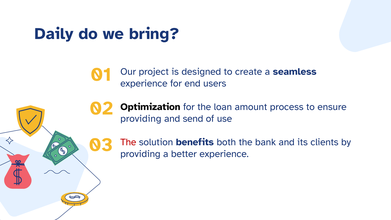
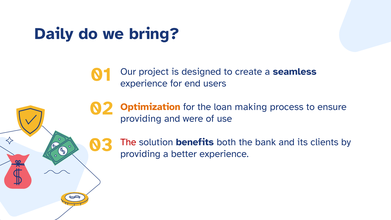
Optimization colour: black -> orange
amount: amount -> making
send: send -> were
